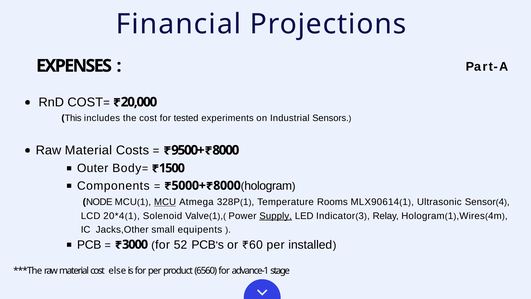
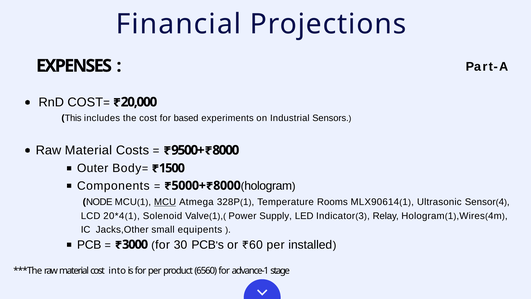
tested: tested -> based
Supply underline: present -> none
52: 52 -> 30
else: else -> into
